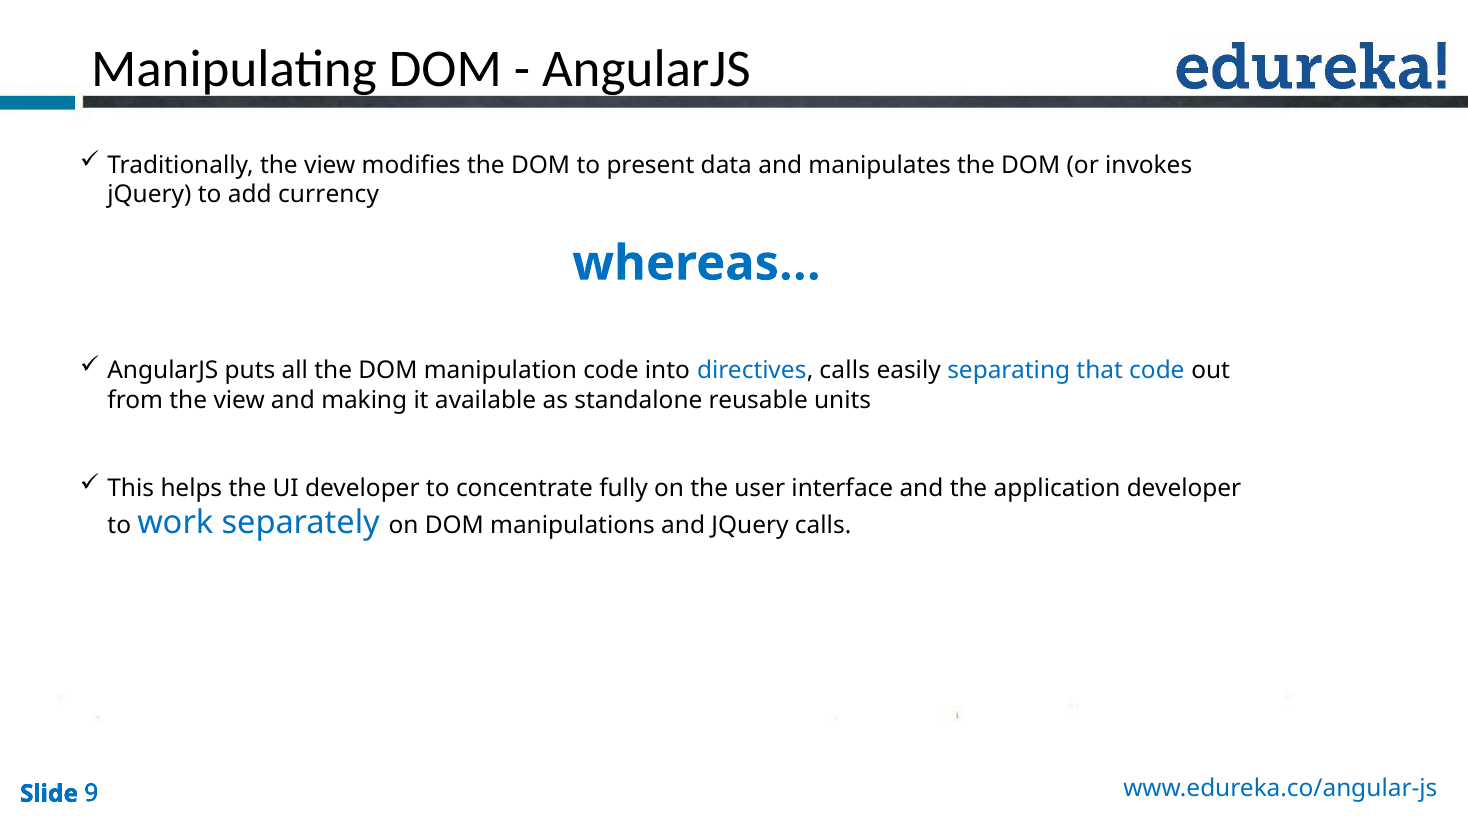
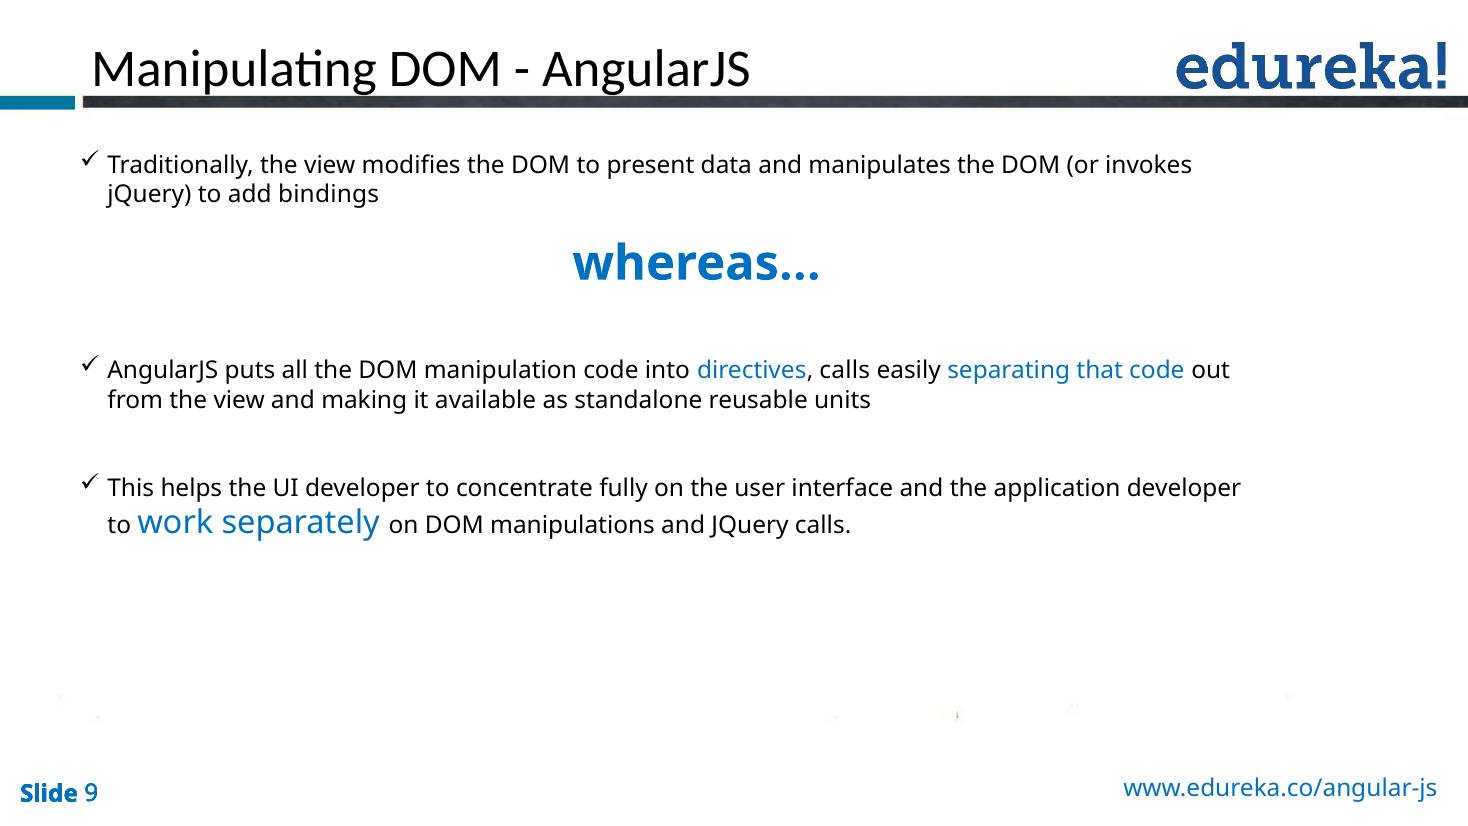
currency: currency -> bindings
